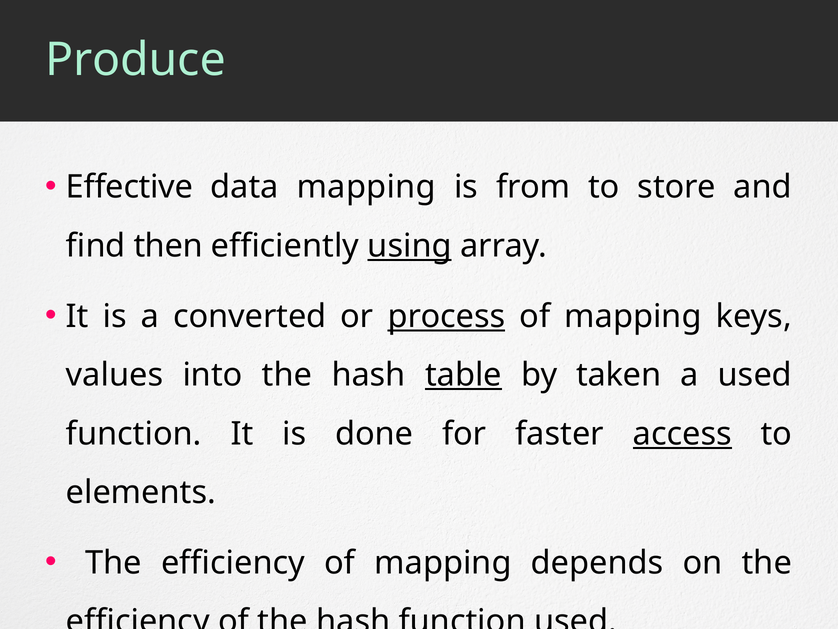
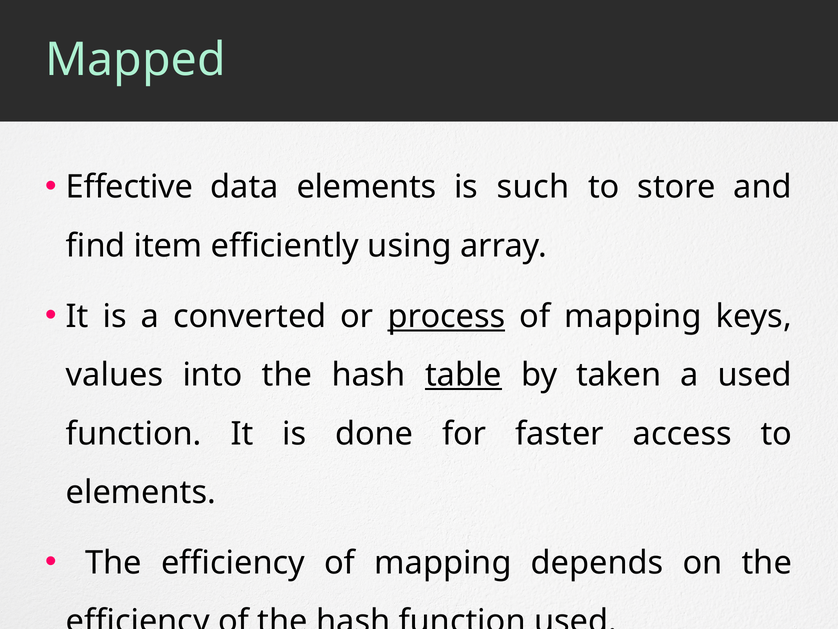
Produce: Produce -> Mapped
data mapping: mapping -> elements
from: from -> such
then: then -> item
using underline: present -> none
access underline: present -> none
